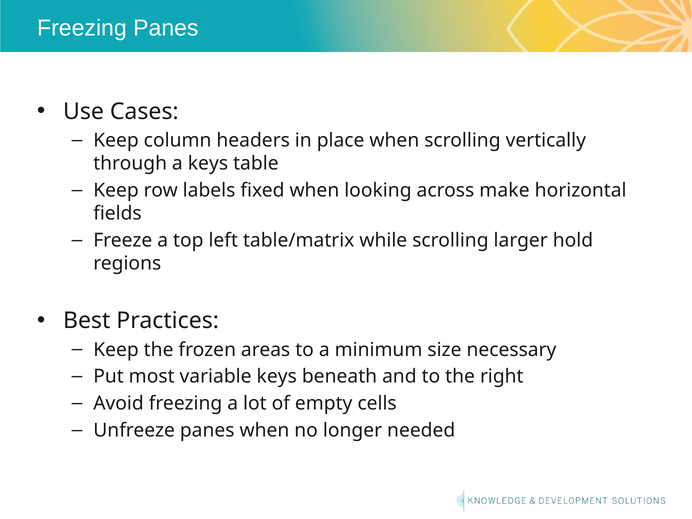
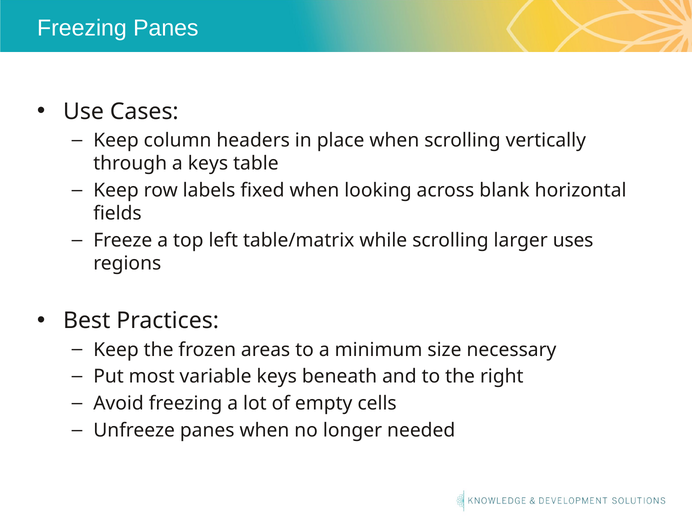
make: make -> blank
hold: hold -> uses
